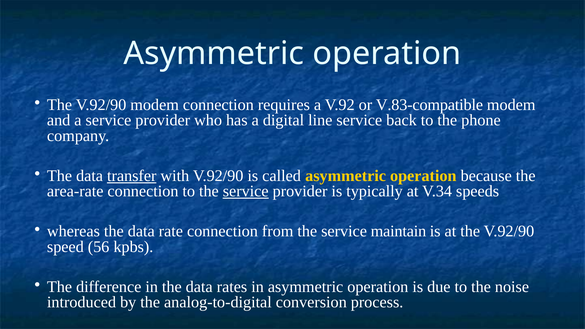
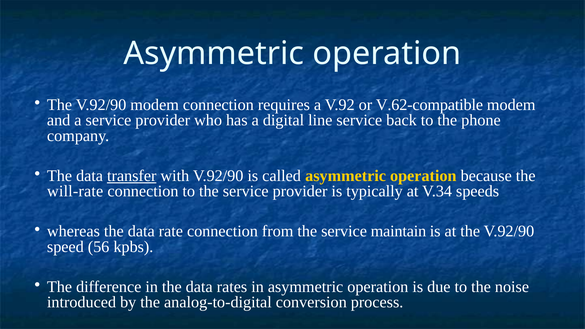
V.83-compatible: V.83-compatible -> V.62-compatible
area-rate: area-rate -> will-rate
service at (246, 191) underline: present -> none
